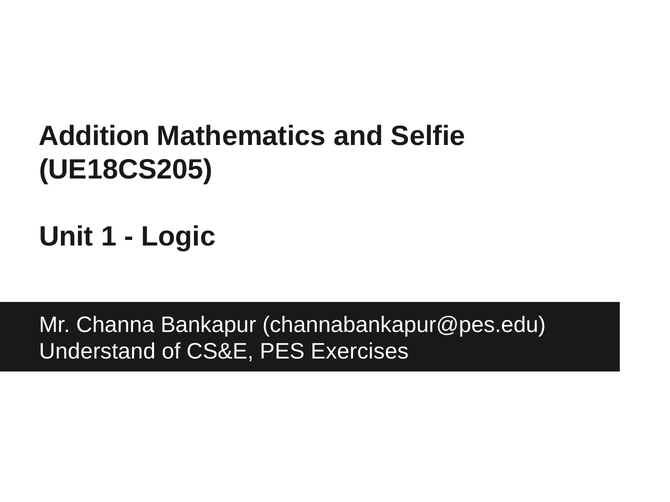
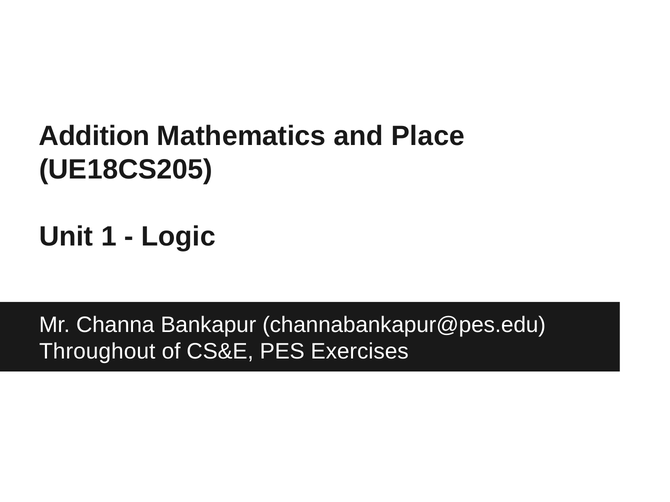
Selfie: Selfie -> Place
Understand: Understand -> Throughout
